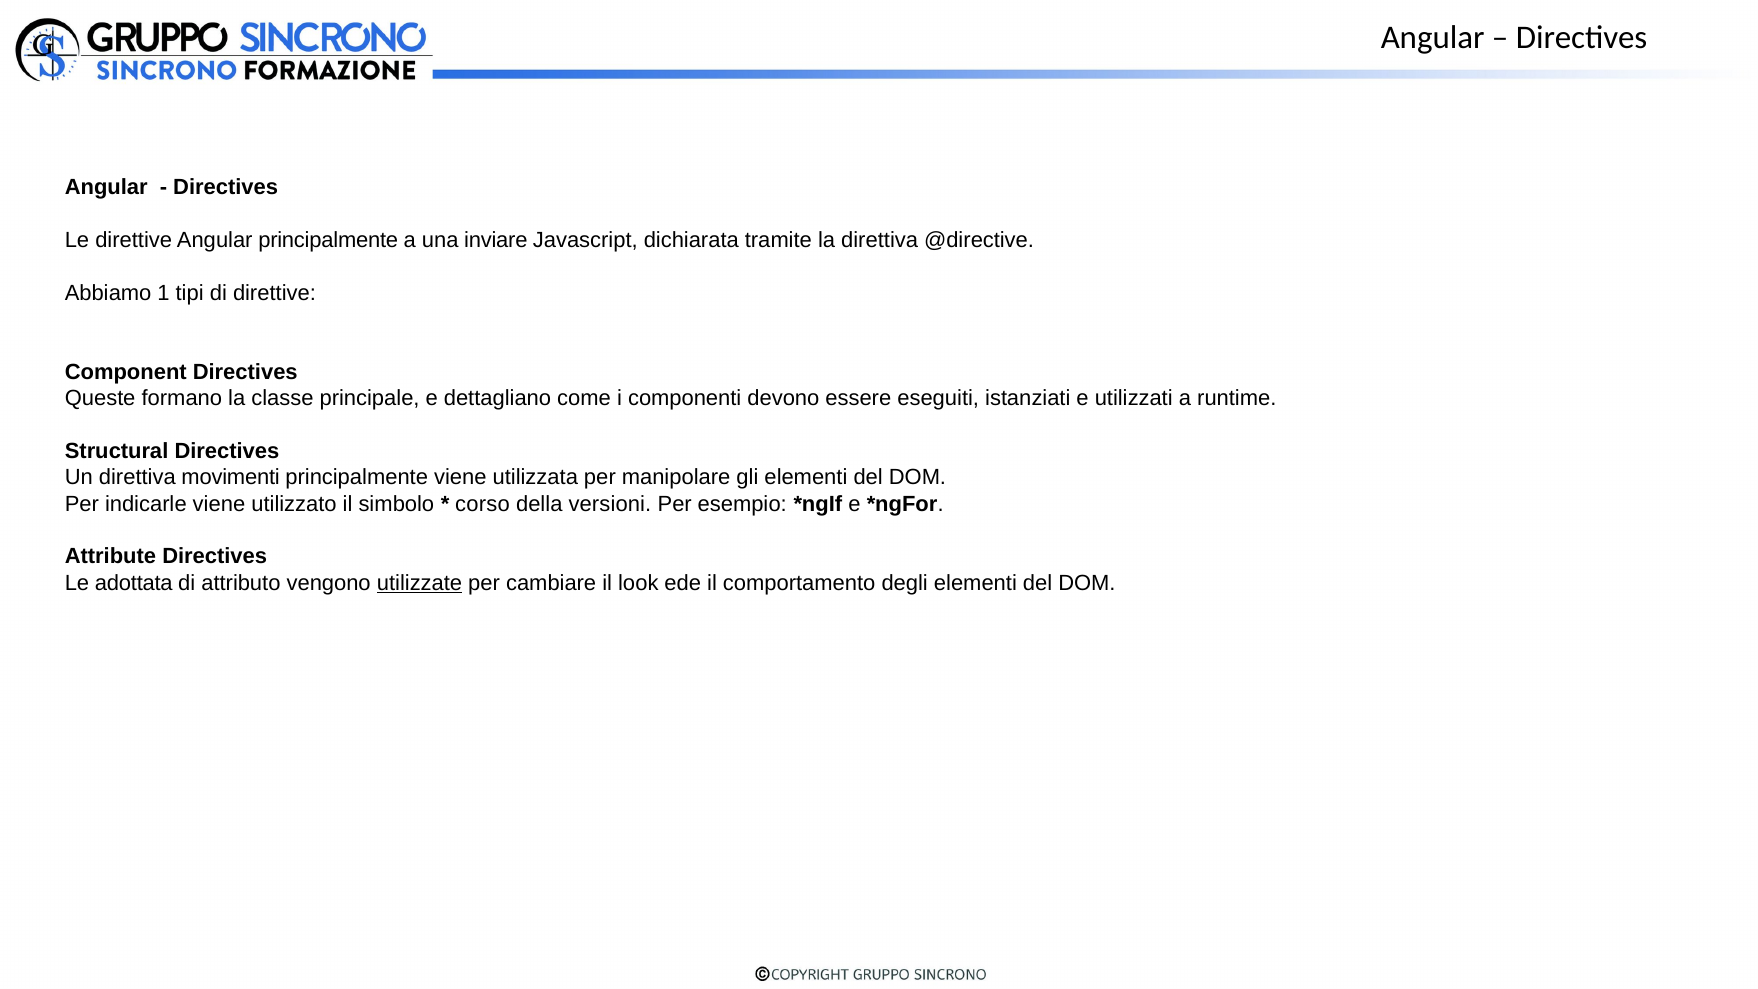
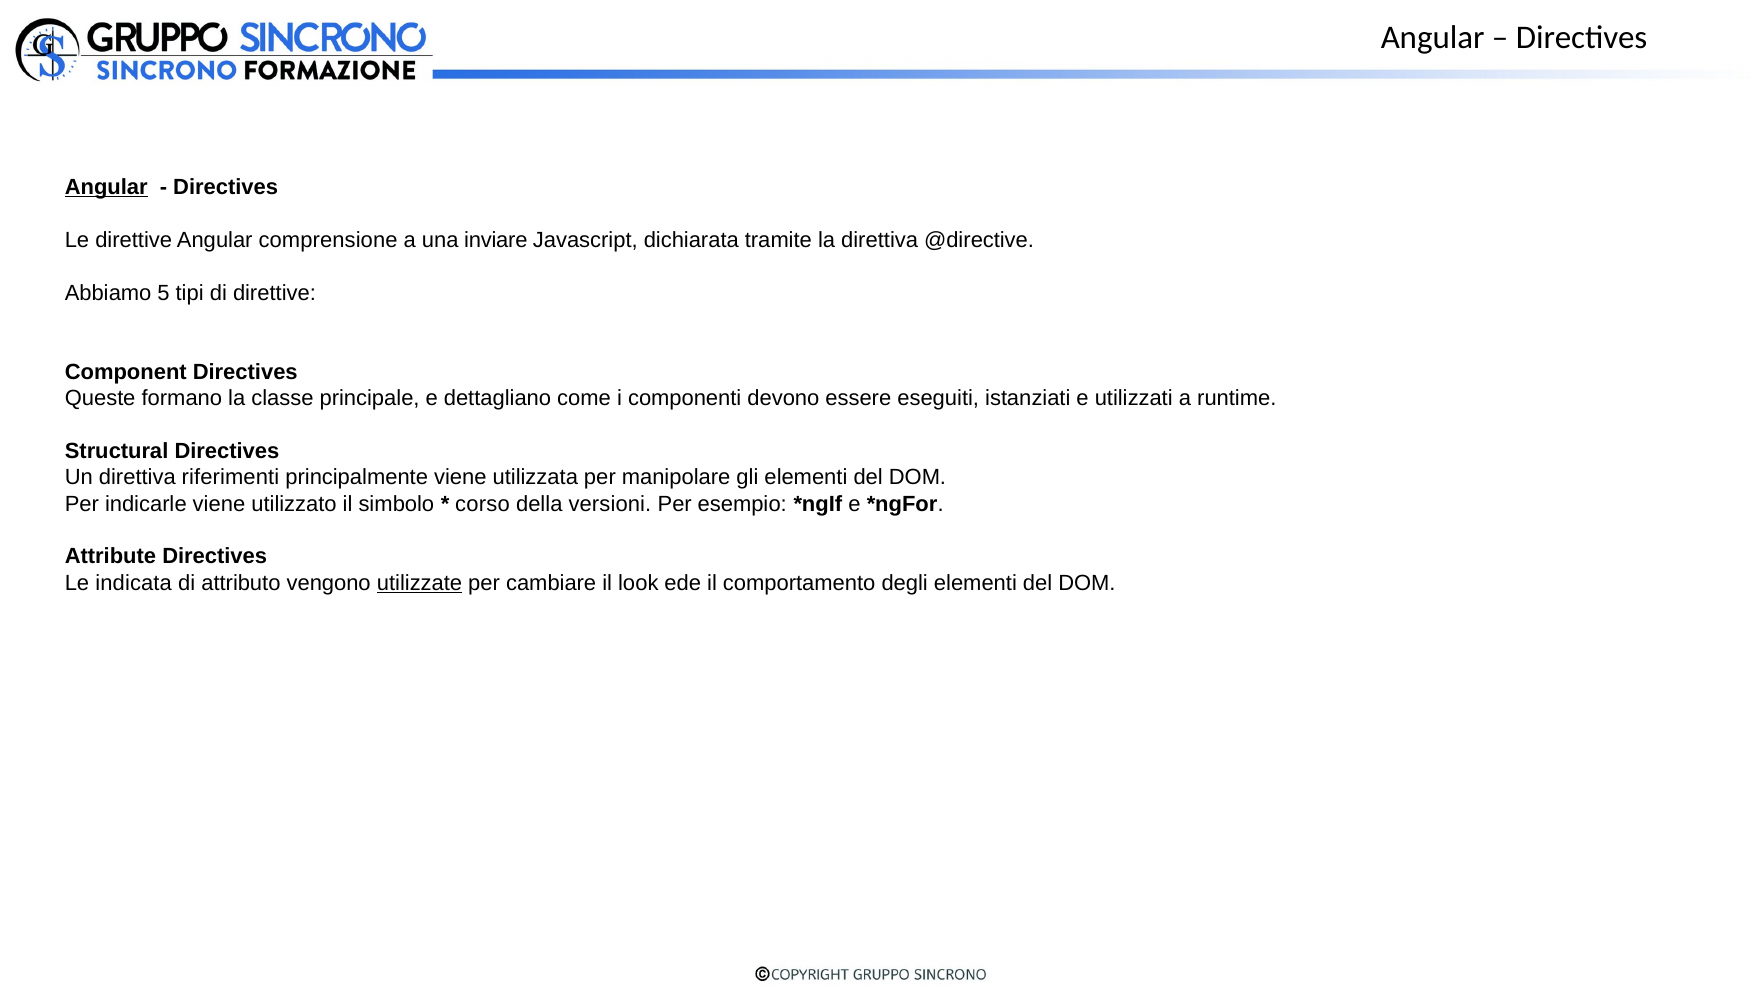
Angular at (106, 187) underline: none -> present
Angular principalmente: principalmente -> comprensione
1: 1 -> 5
movimenti: movimenti -> riferimenti
adottata: adottata -> indicata
